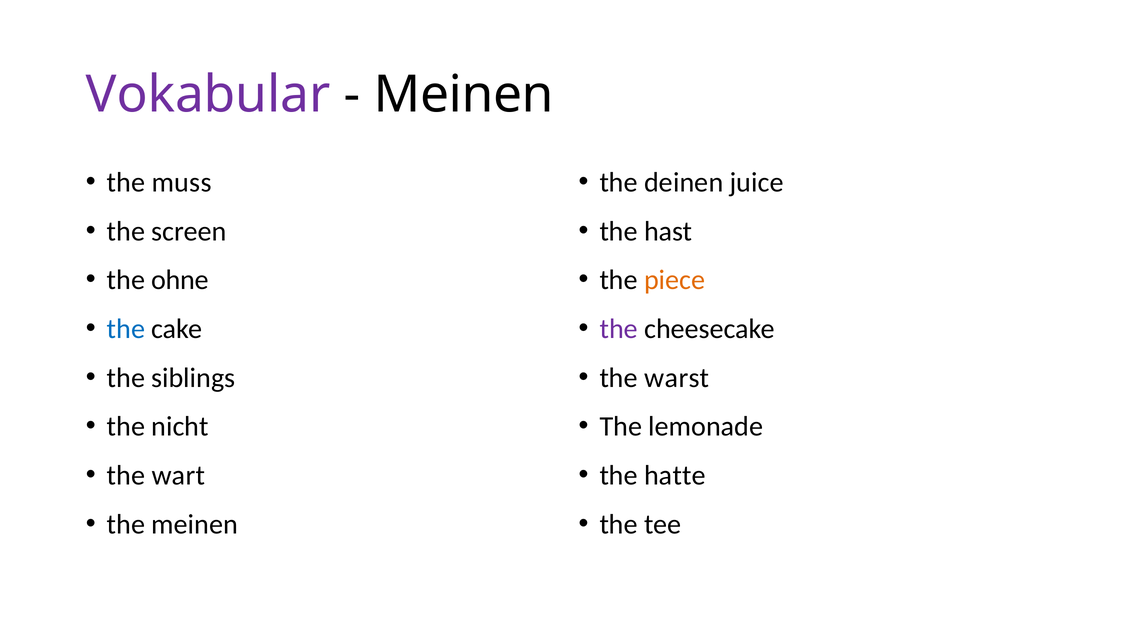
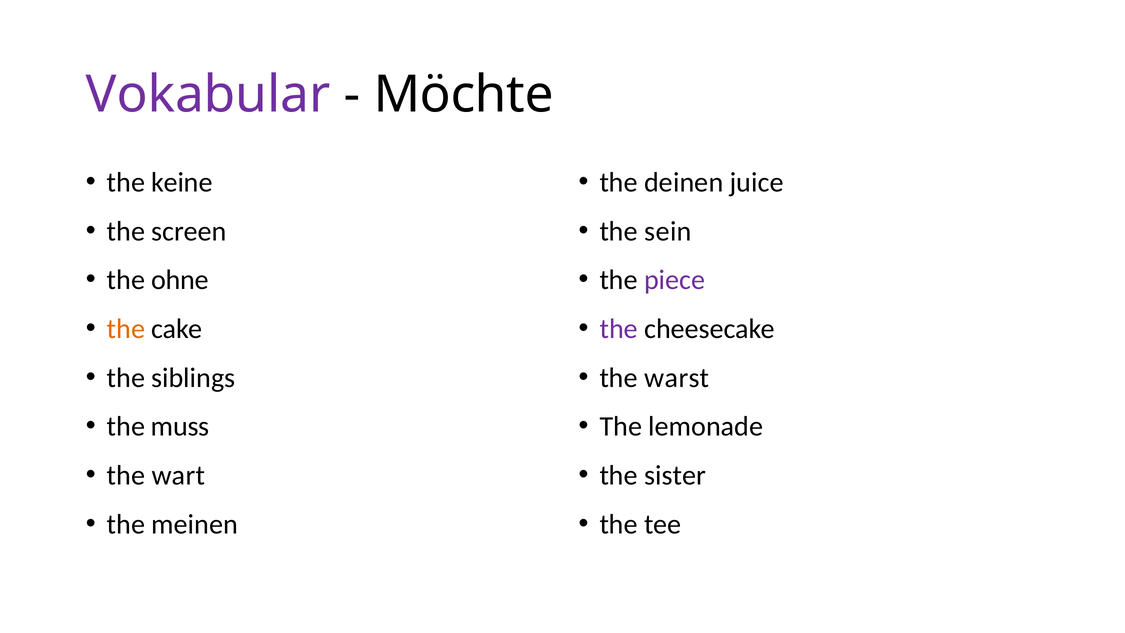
Meinen at (464, 95): Meinen -> Möchte
muss: muss -> keine
hast: hast -> sein
piece colour: orange -> purple
the at (126, 329) colour: blue -> orange
nicht: nicht -> muss
hatte: hatte -> sister
